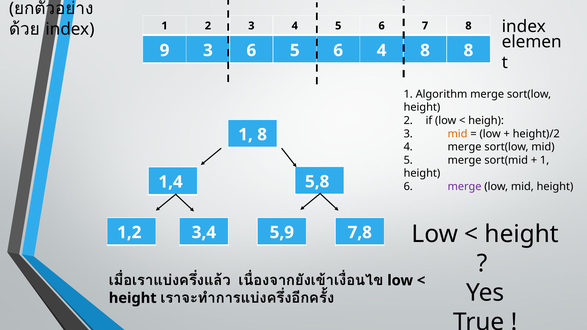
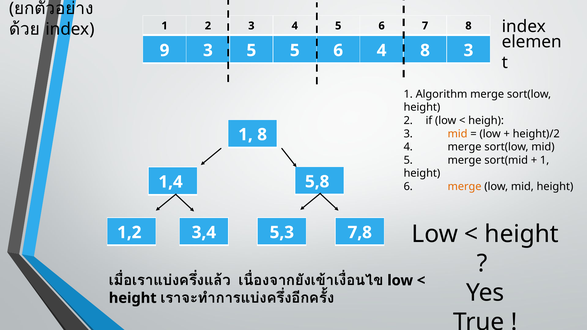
3 6: 6 -> 5
8 8: 8 -> 3
merge at (465, 187) colour: purple -> orange
5,9: 5,9 -> 5,3
